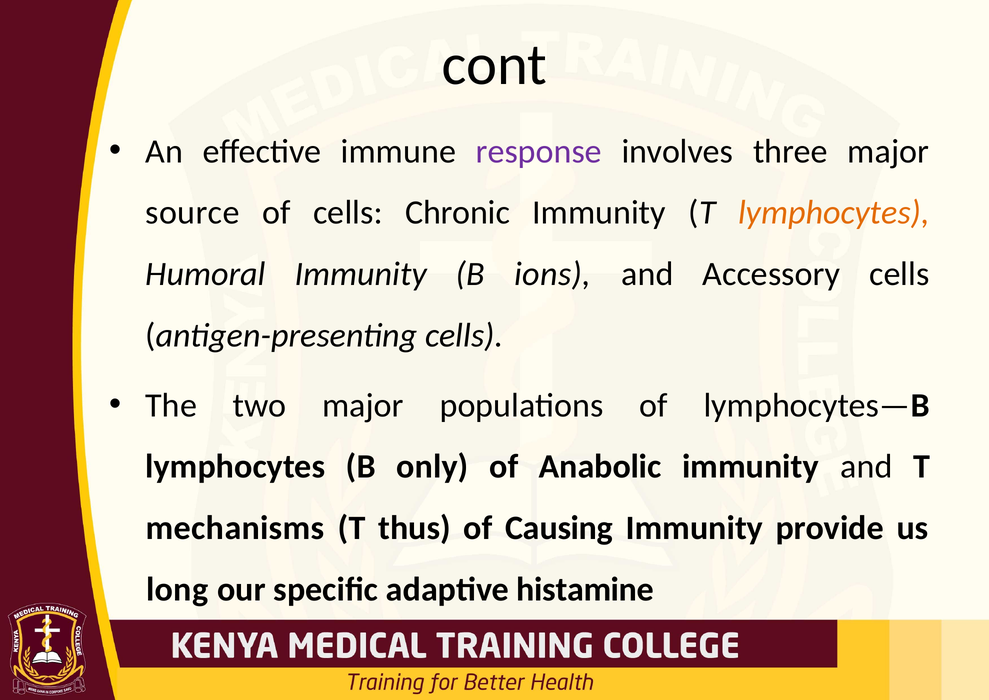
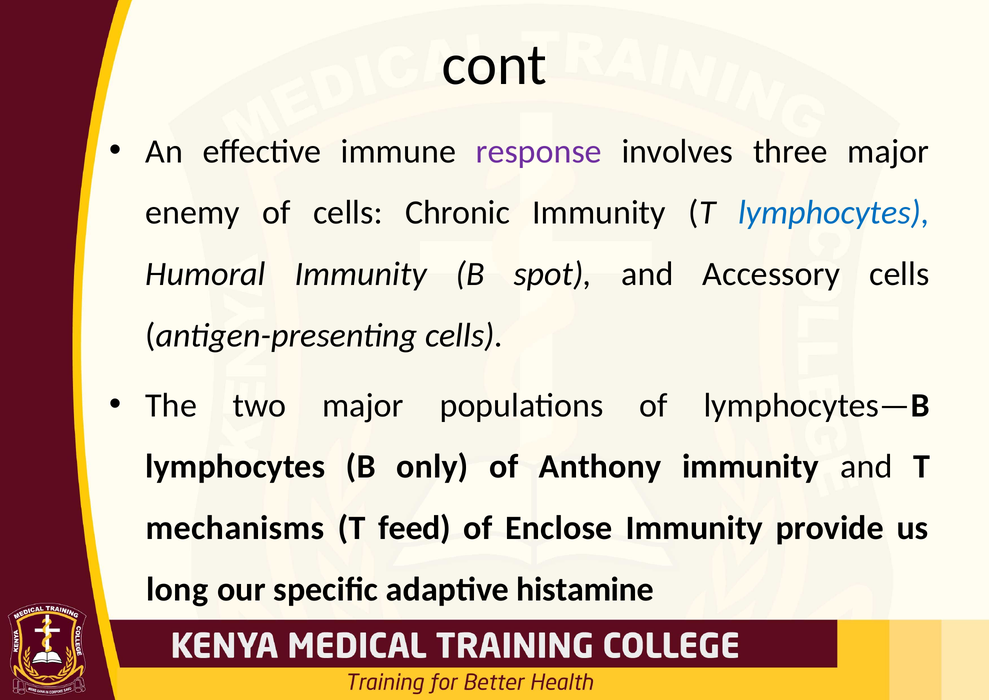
source: source -> enemy
lymphocytes at (834, 213) colour: orange -> blue
ions: ions -> spot
Anabolic: Anabolic -> Anthony
thus: thus -> feed
Causing: Causing -> Enclose
